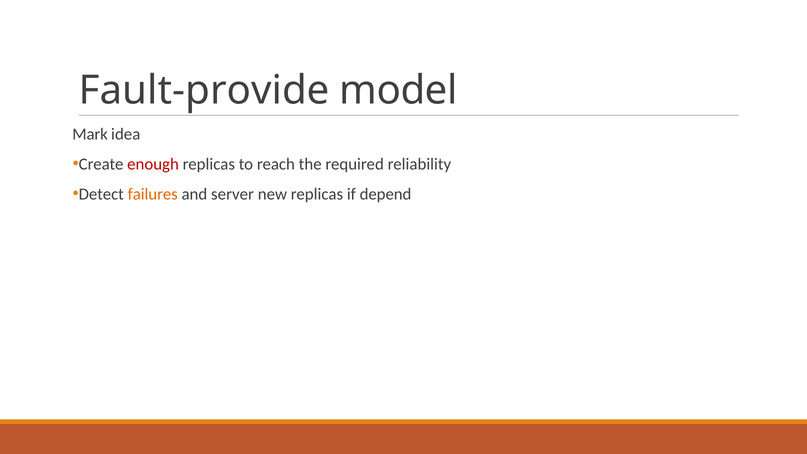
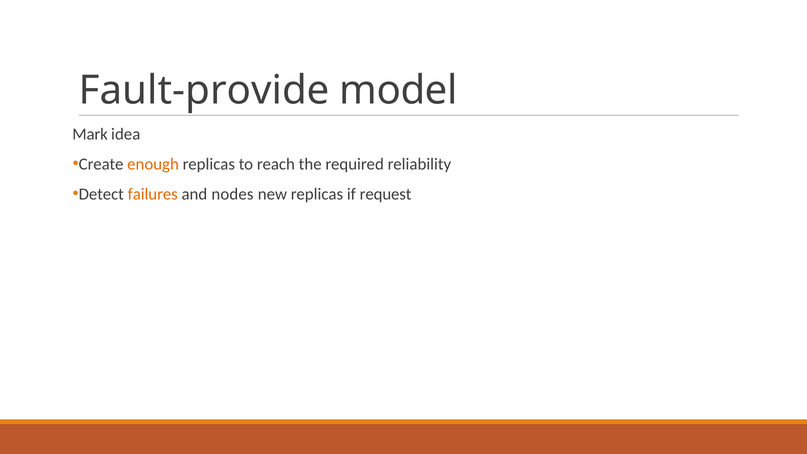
enough colour: red -> orange
server: server -> nodes
depend: depend -> request
